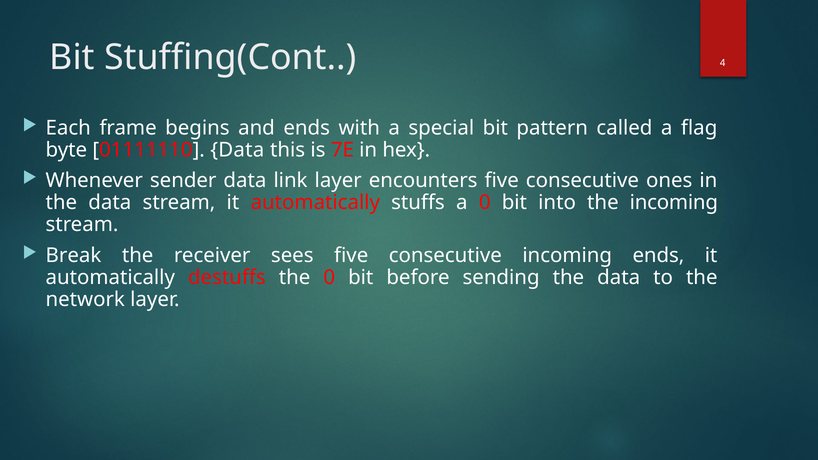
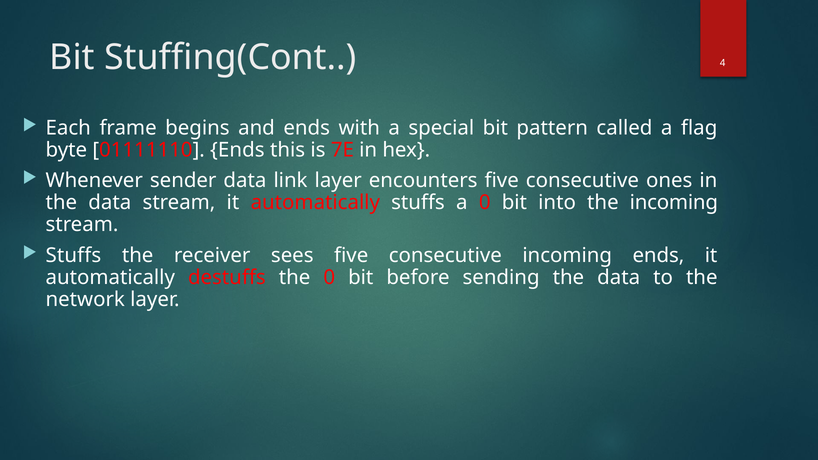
01111110 Data: Data -> Ends
Break at (73, 255): Break -> Stuffs
